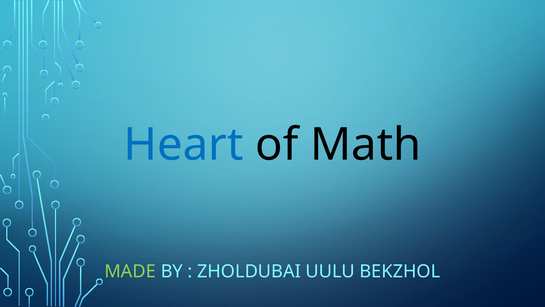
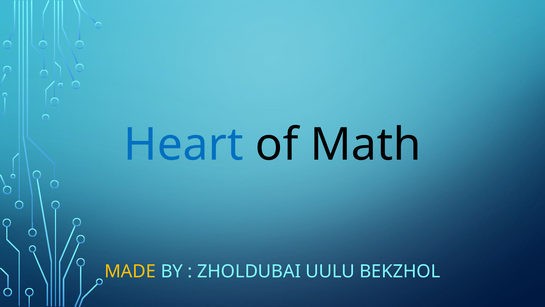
MADE colour: light green -> yellow
